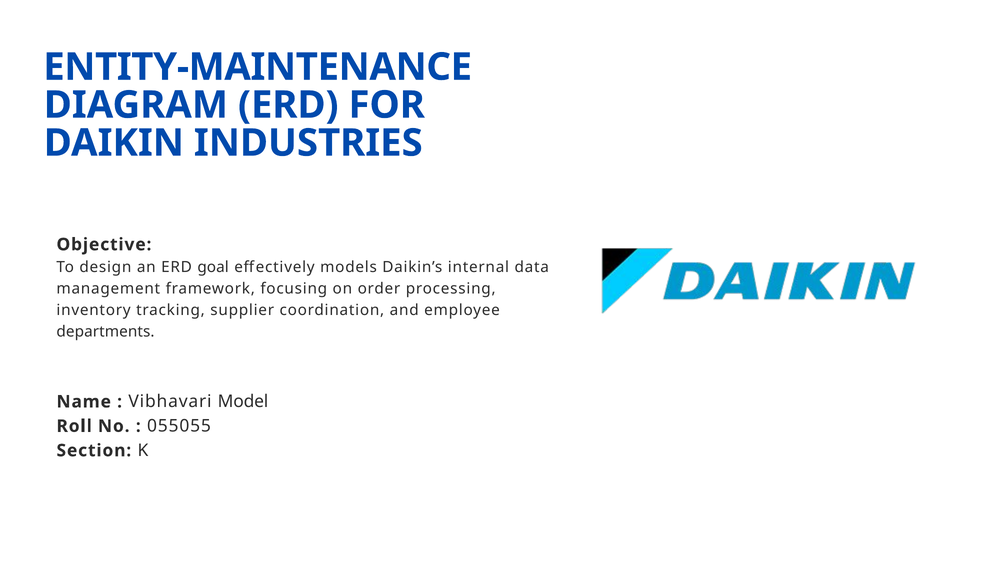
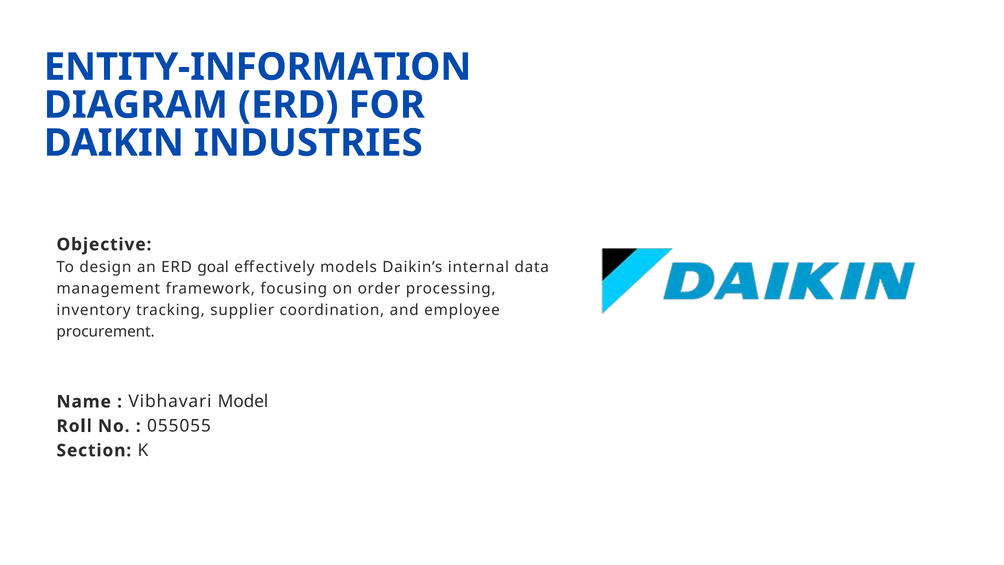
ENTITY-MAINTENANCE: ENTITY-MAINTENANCE -> ENTITY-INFORMATION
departments: departments -> procurement
